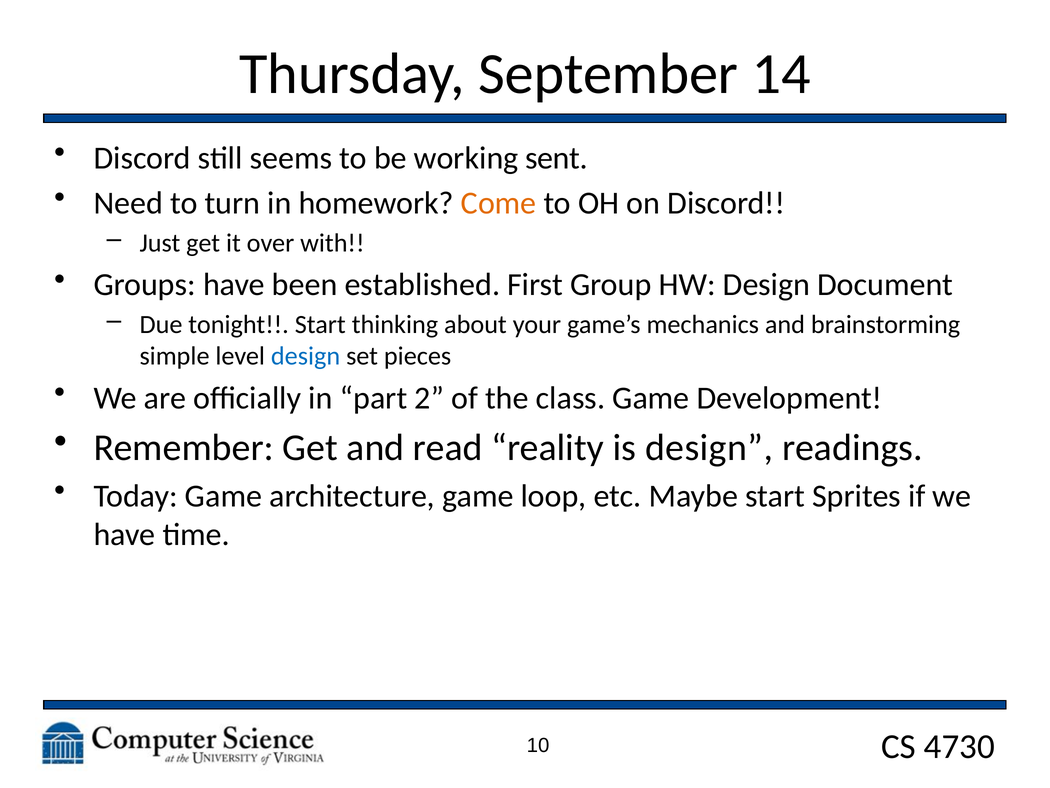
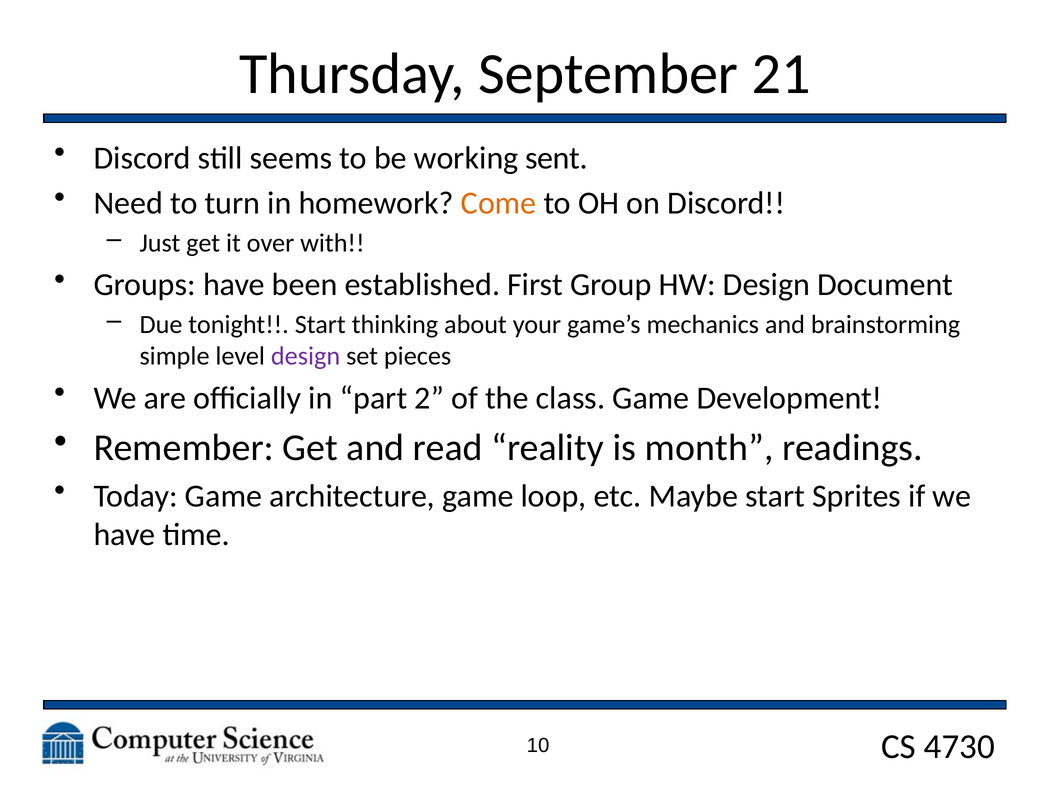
14: 14 -> 21
design at (306, 356) colour: blue -> purple
is design: design -> month
